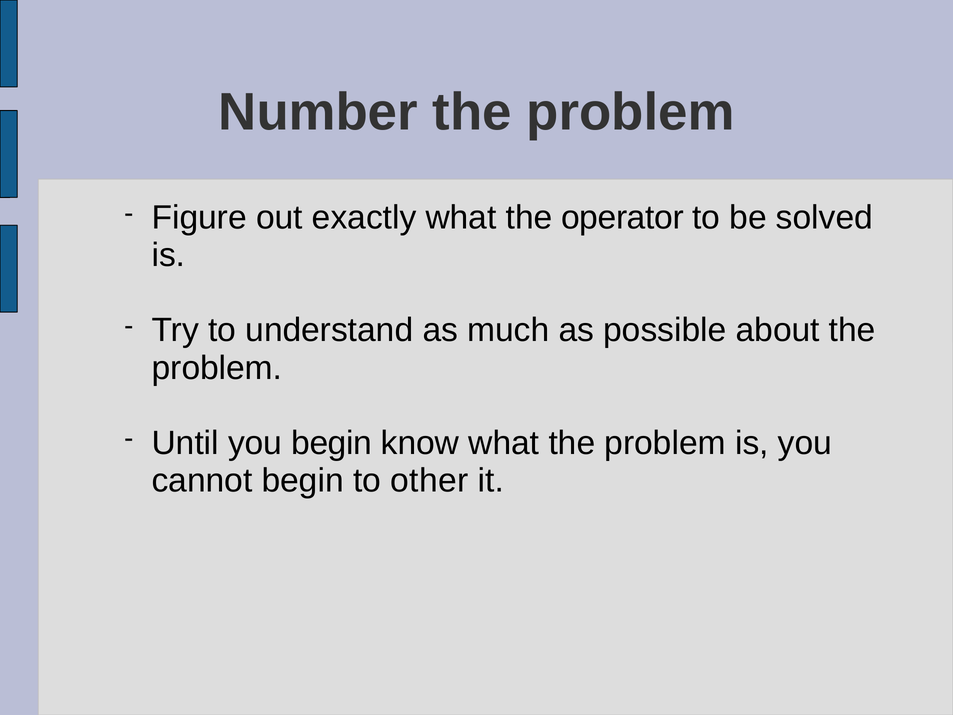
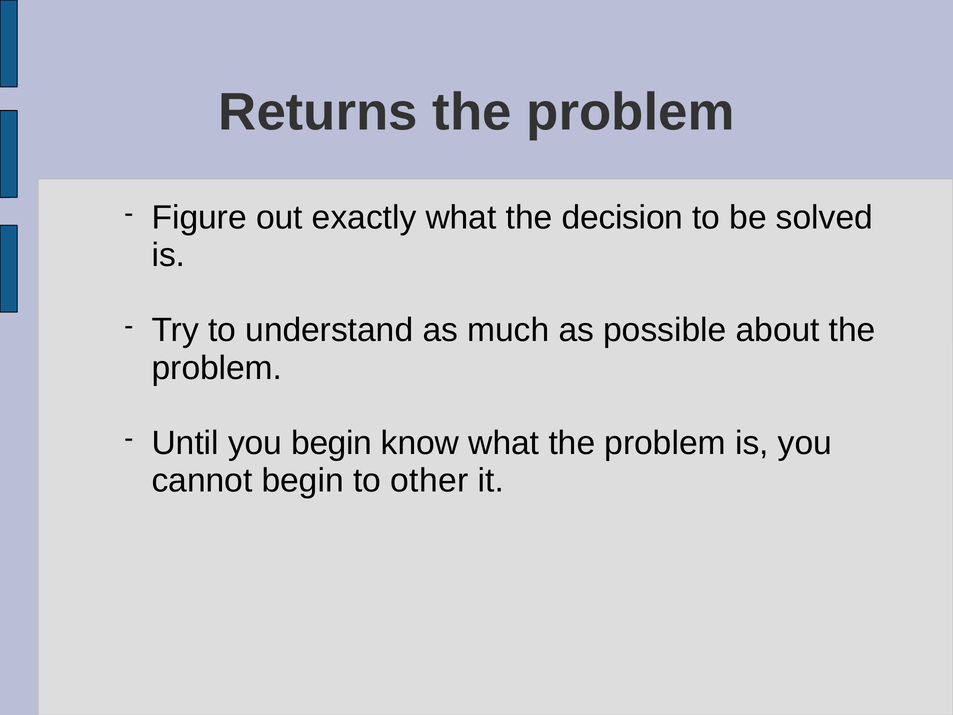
Number: Number -> Returns
operator: operator -> decision
